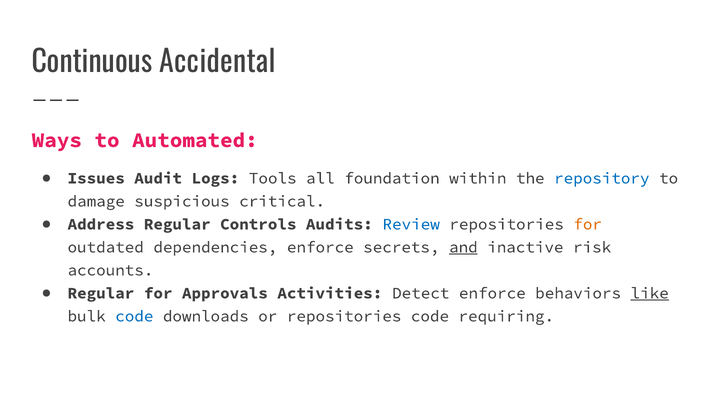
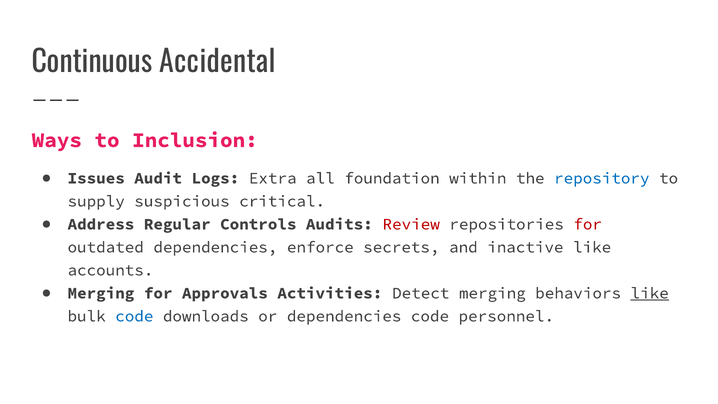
Automated: Automated -> Inclusion
Tools: Tools -> Extra
damage: damage -> supply
Review colour: blue -> red
for at (588, 224) colour: orange -> red
and underline: present -> none
inactive risk: risk -> like
Regular at (101, 293): Regular -> Merging
Detect enforce: enforce -> merging
or repositories: repositories -> dependencies
requiring: requiring -> personnel
